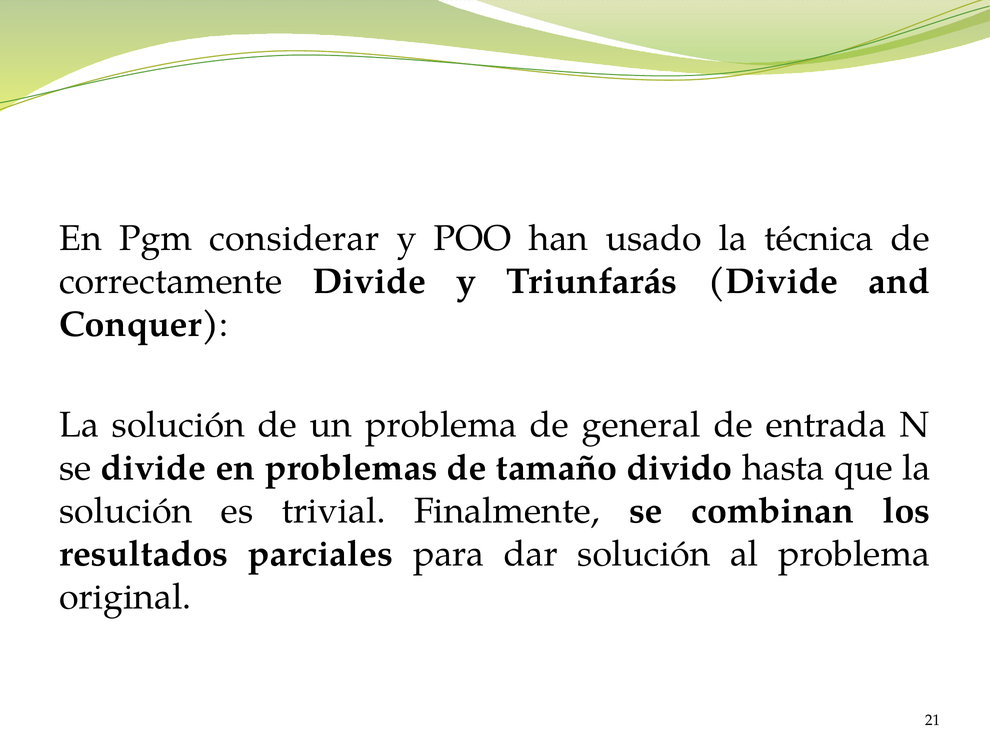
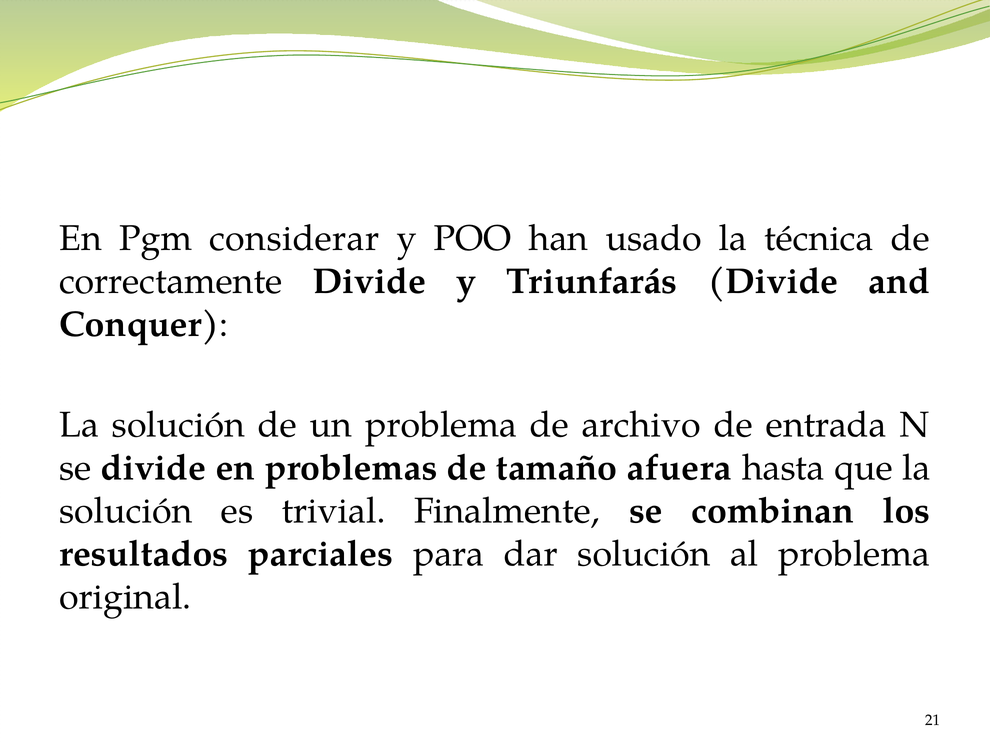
general: general -> archivo
divido: divido -> afuera
